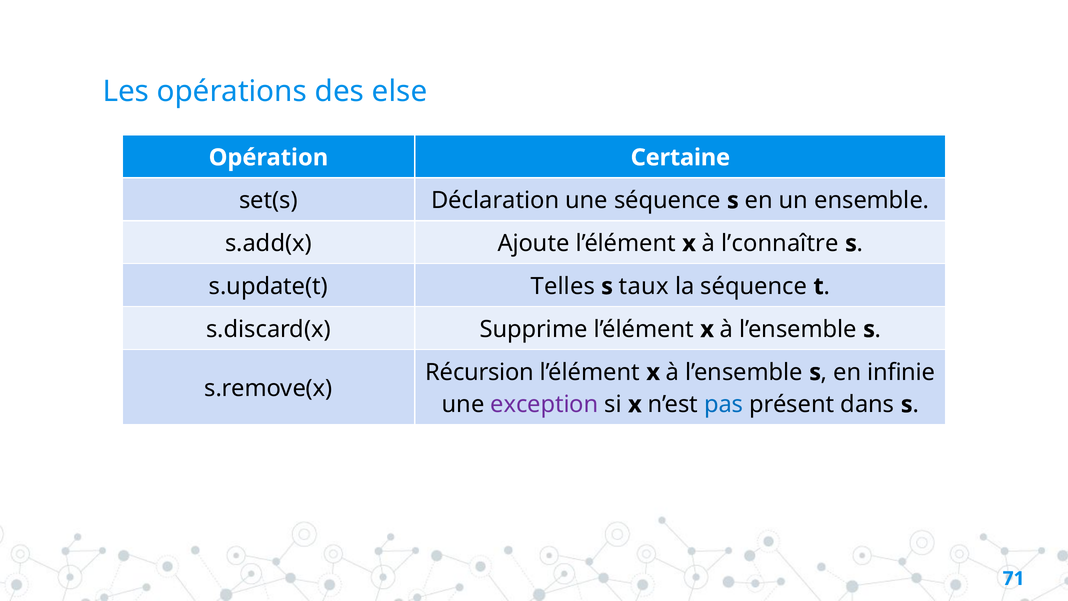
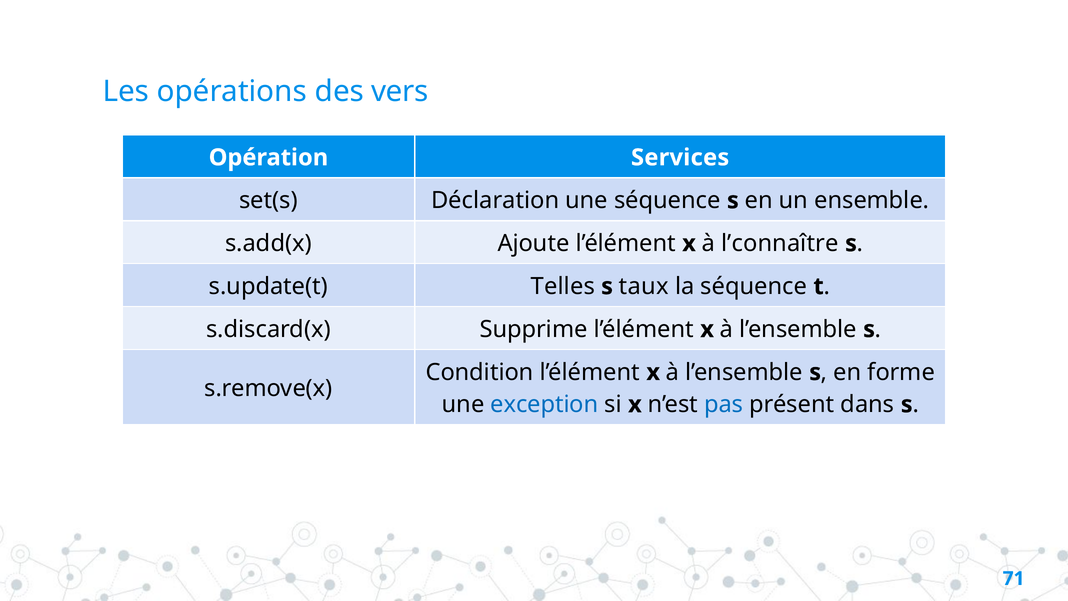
else: else -> vers
Certaine: Certaine -> Services
Récursion: Récursion -> Condition
infinie: infinie -> forme
exception colour: purple -> blue
